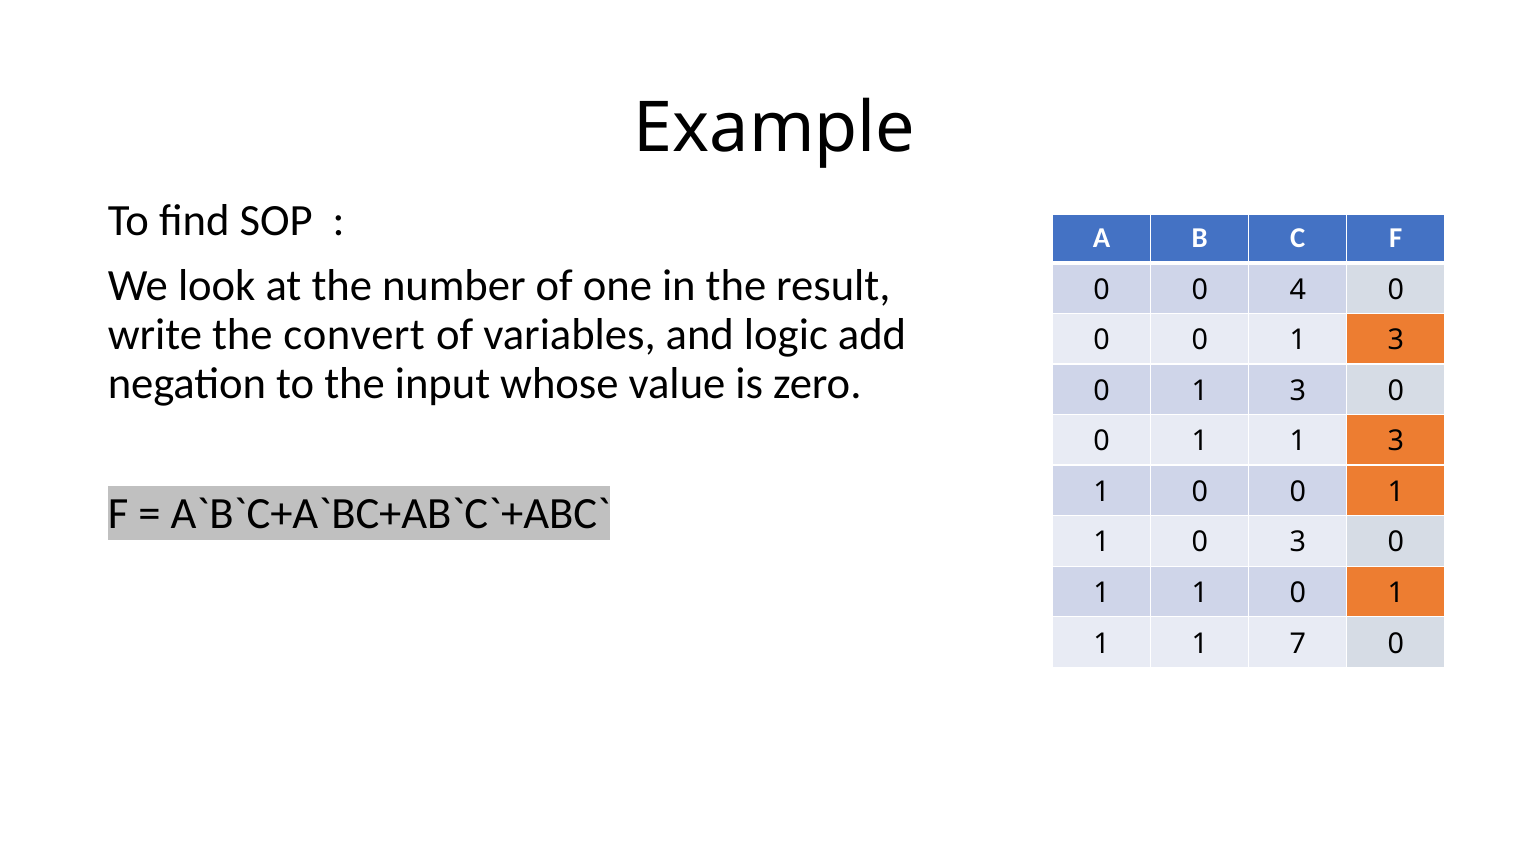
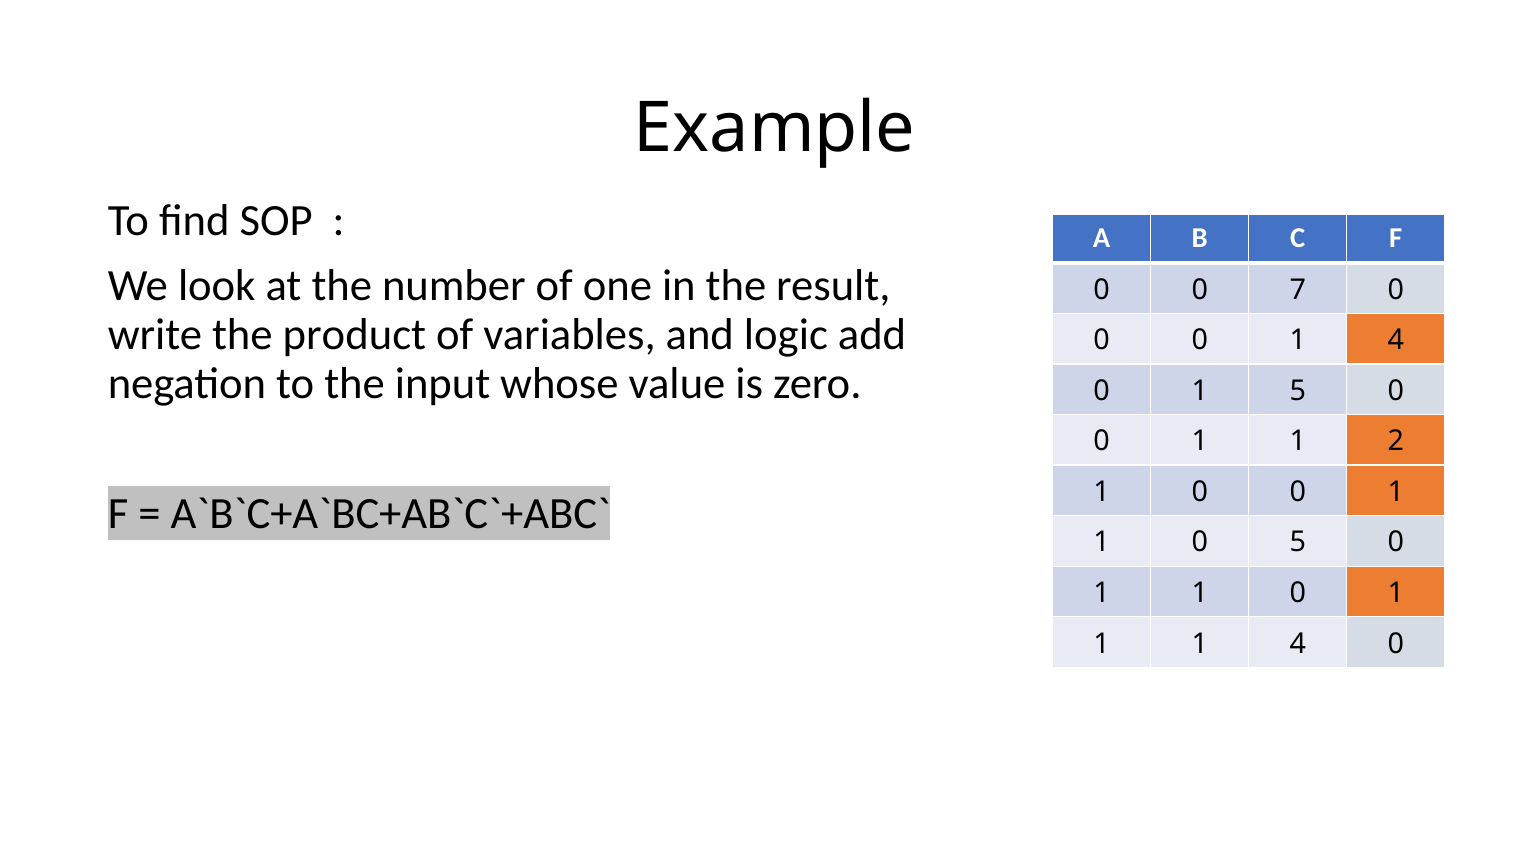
4: 4 -> 7
convert: convert -> product
0 0 1 3: 3 -> 4
3 at (1298, 391): 3 -> 5
1 1 3: 3 -> 2
0 3: 3 -> 5
1 1 7: 7 -> 4
